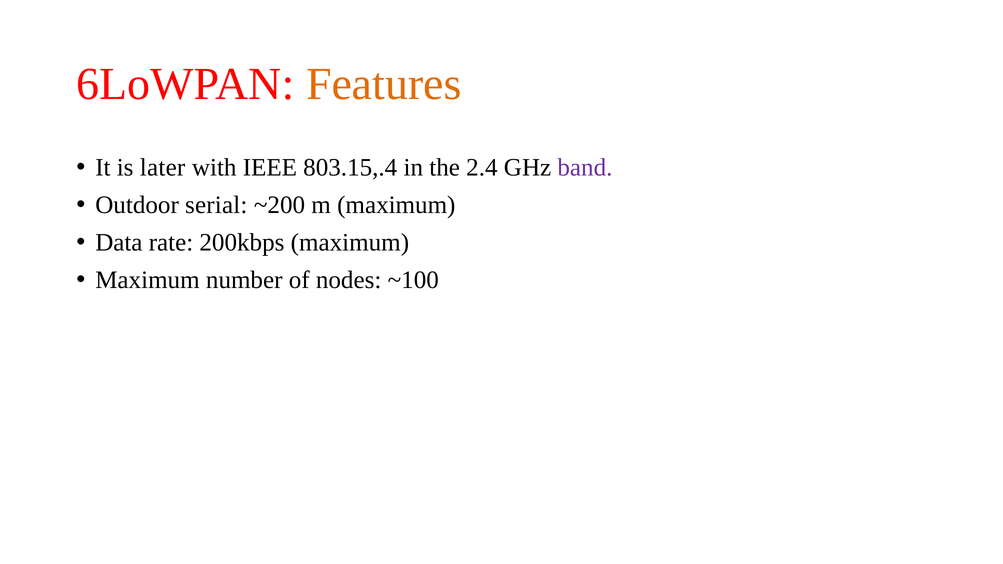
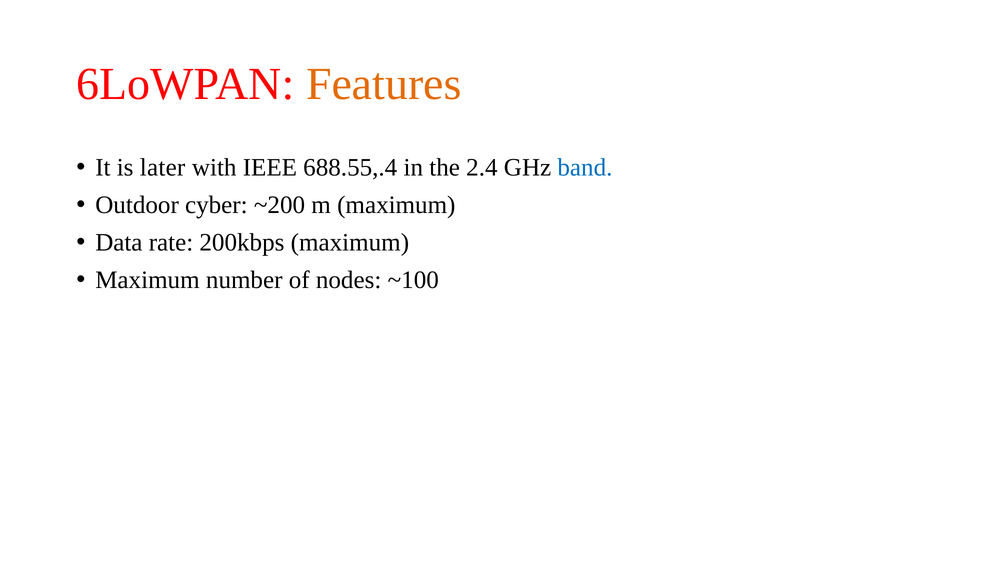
803.15,.4: 803.15,.4 -> 688.55,.4
band colour: purple -> blue
serial: serial -> cyber
